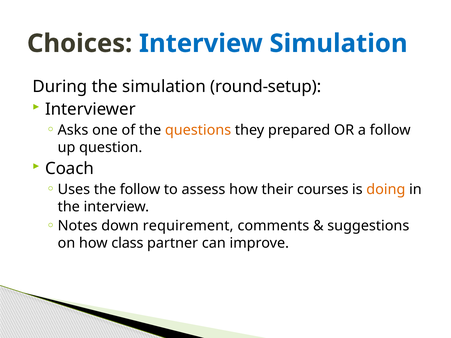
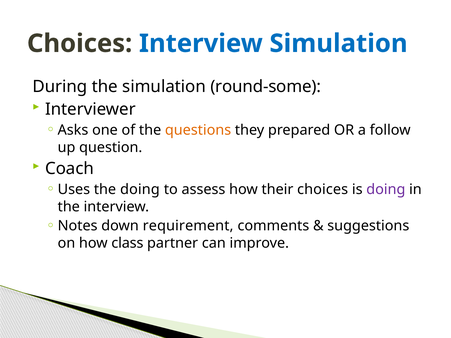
round-setup: round-setup -> round-some
the follow: follow -> doing
their courses: courses -> choices
doing at (386, 189) colour: orange -> purple
